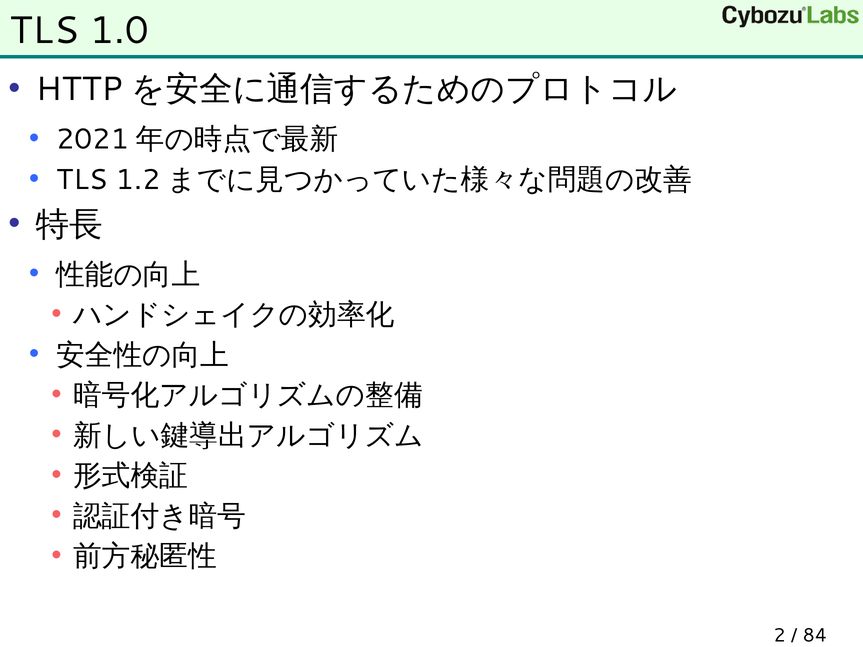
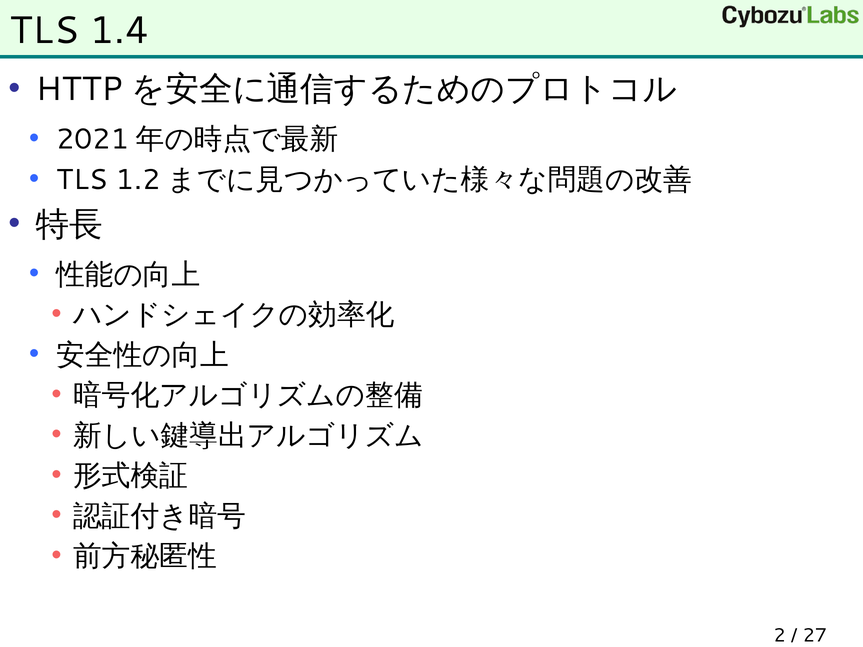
1.0: 1.0 -> 1.4
84: 84 -> 27
